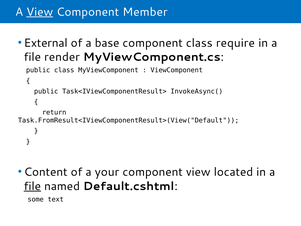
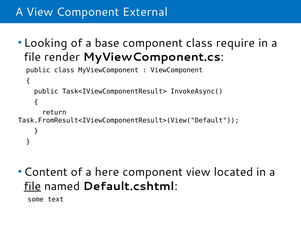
View at (40, 12) underline: present -> none
Member: Member -> External
External: External -> Looking
your: your -> here
